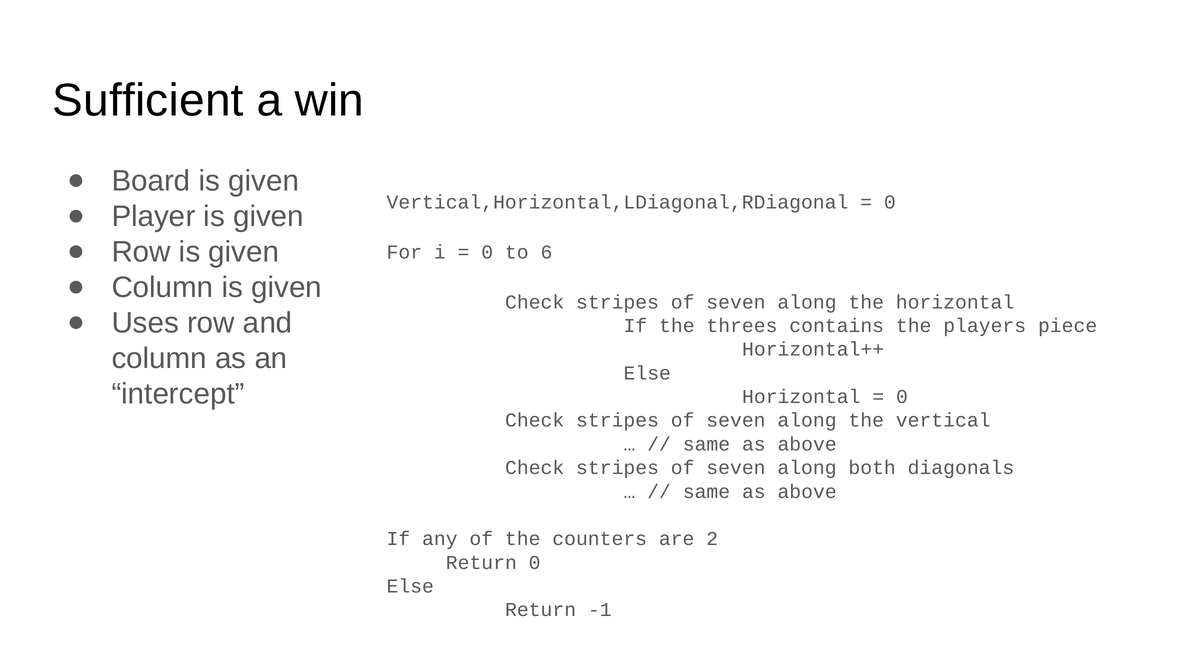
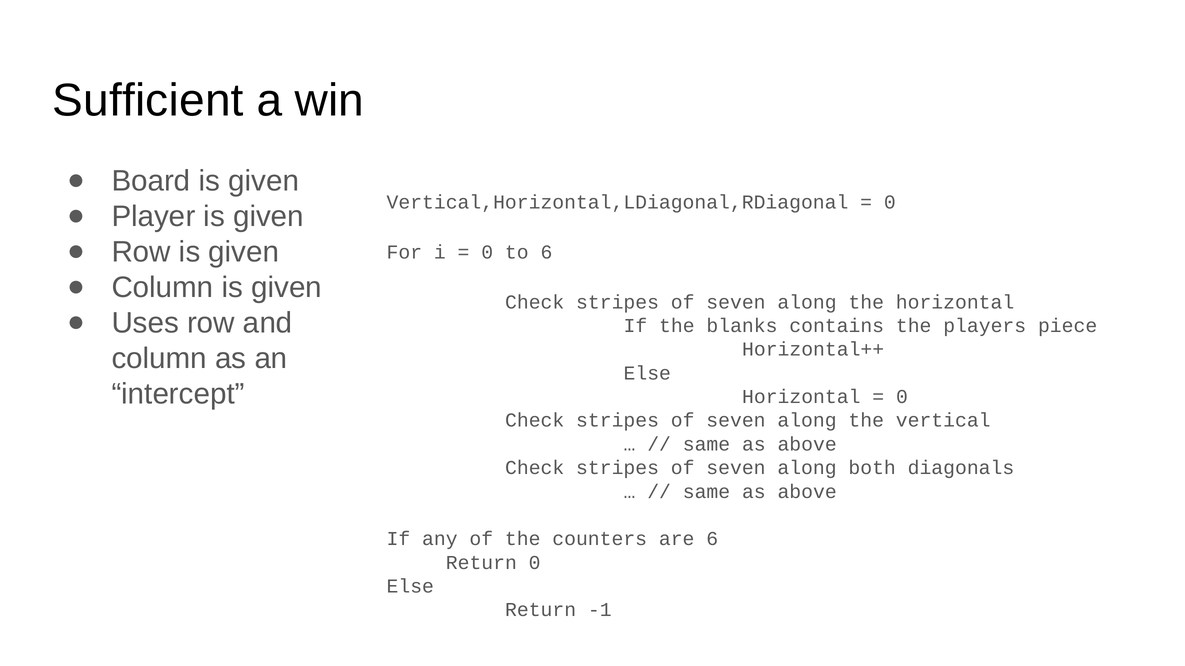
threes: threes -> blanks
are 2: 2 -> 6
